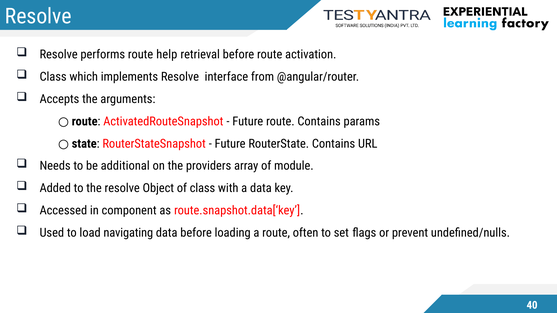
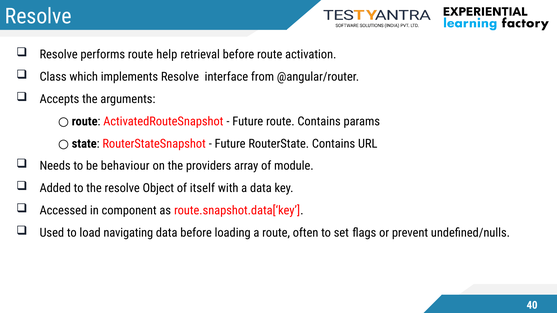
additional: additional -> behaviour
of class: class -> itself
